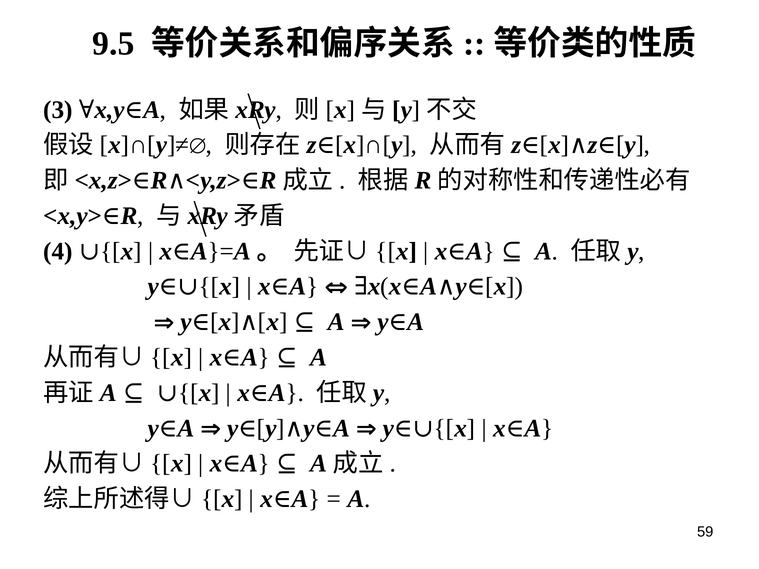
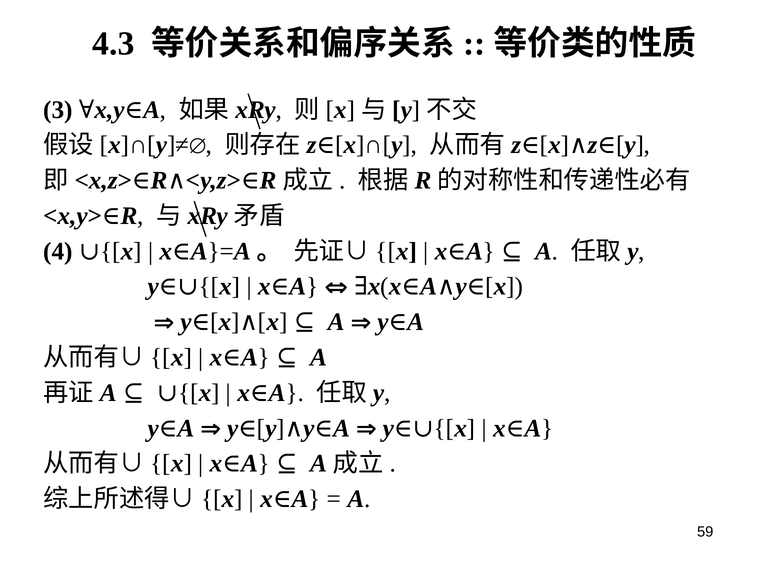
9.5: 9.5 -> 4.3
